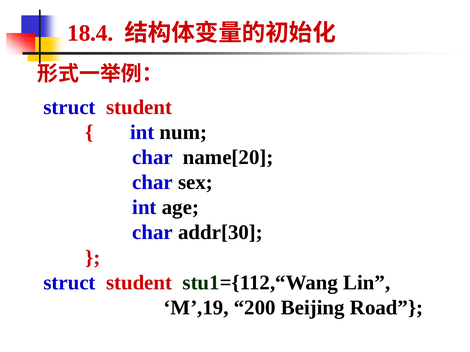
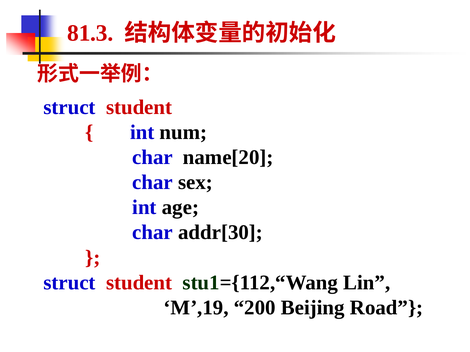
18.4: 18.4 -> 81.3
